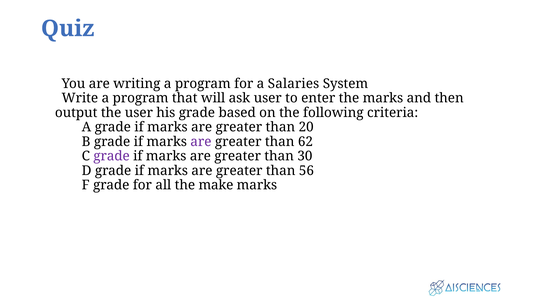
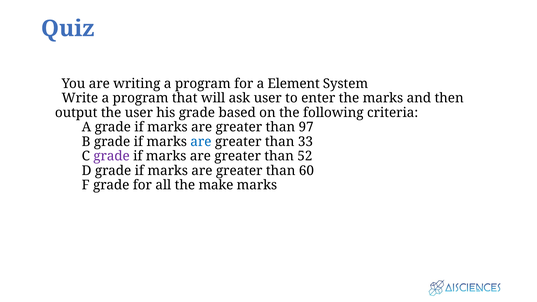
Salaries: Salaries -> Element
20: 20 -> 97
are at (201, 142) colour: purple -> blue
62: 62 -> 33
30: 30 -> 52
56: 56 -> 60
